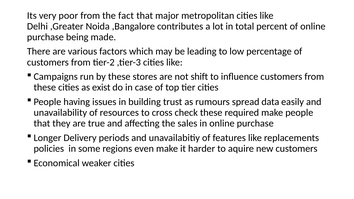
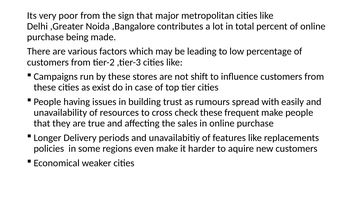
fact: fact -> sign
data: data -> with
required: required -> frequent
